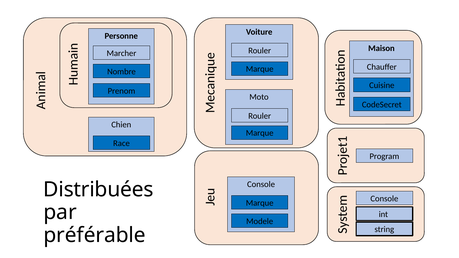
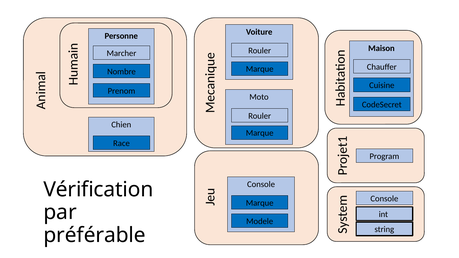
Distribuées: Distribuées -> Vérification
